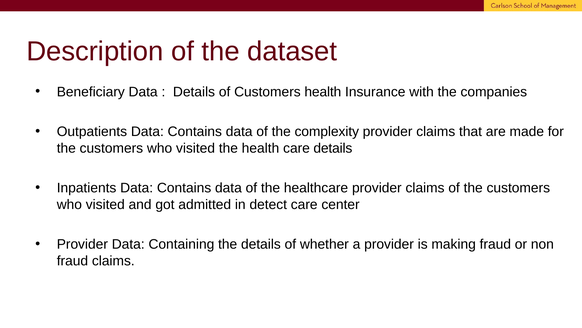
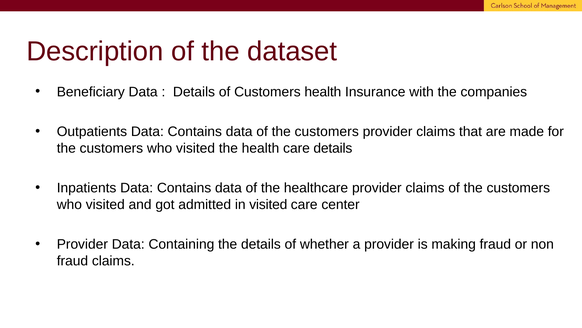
data of the complexity: complexity -> customers
in detect: detect -> visited
